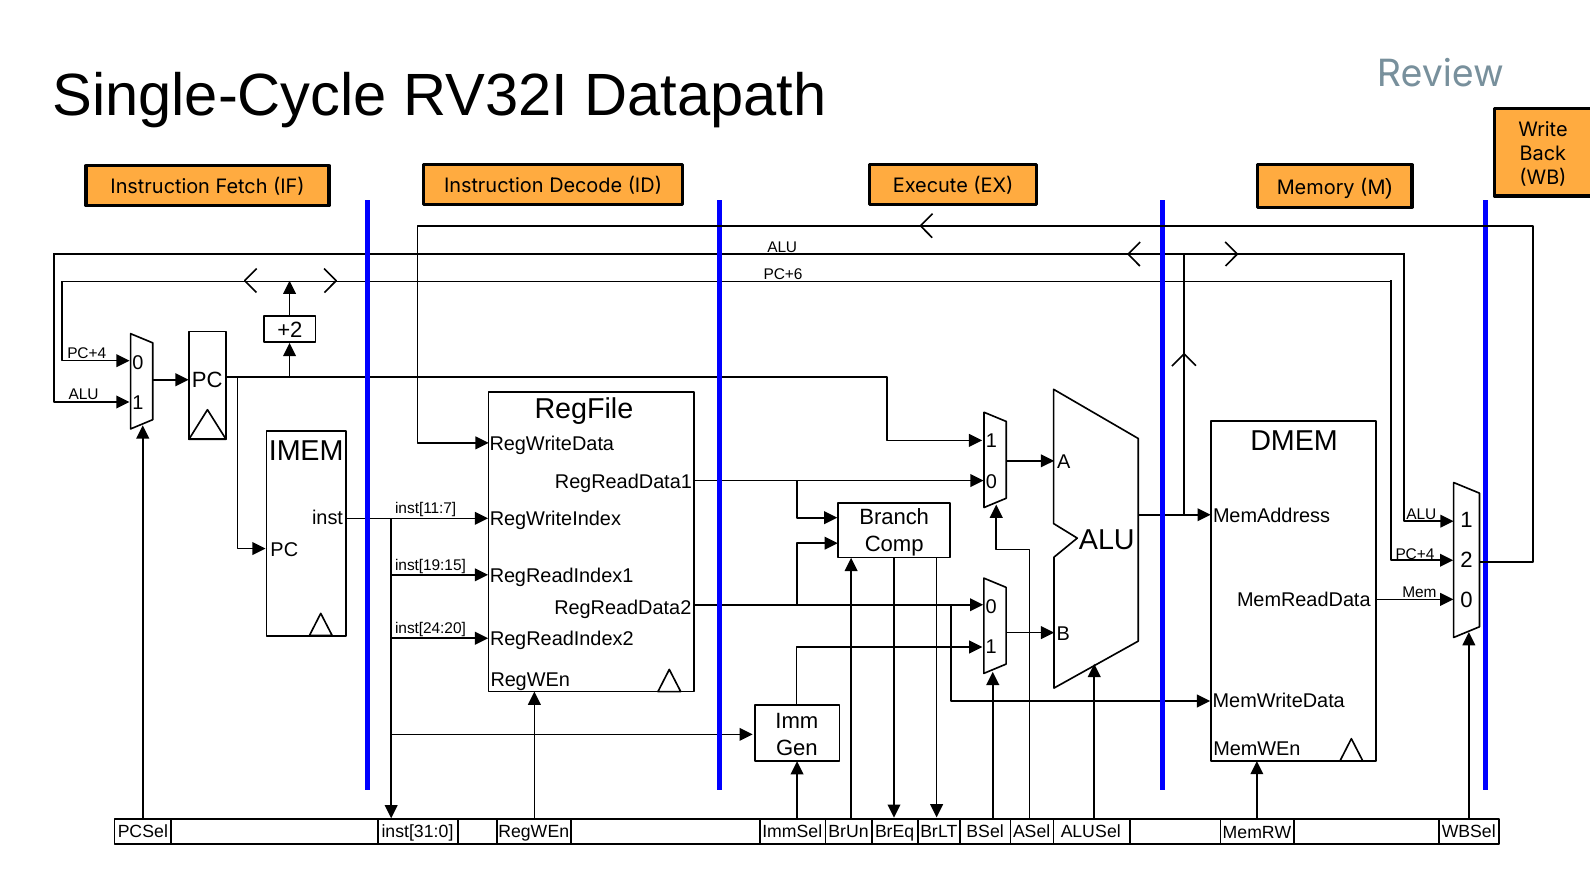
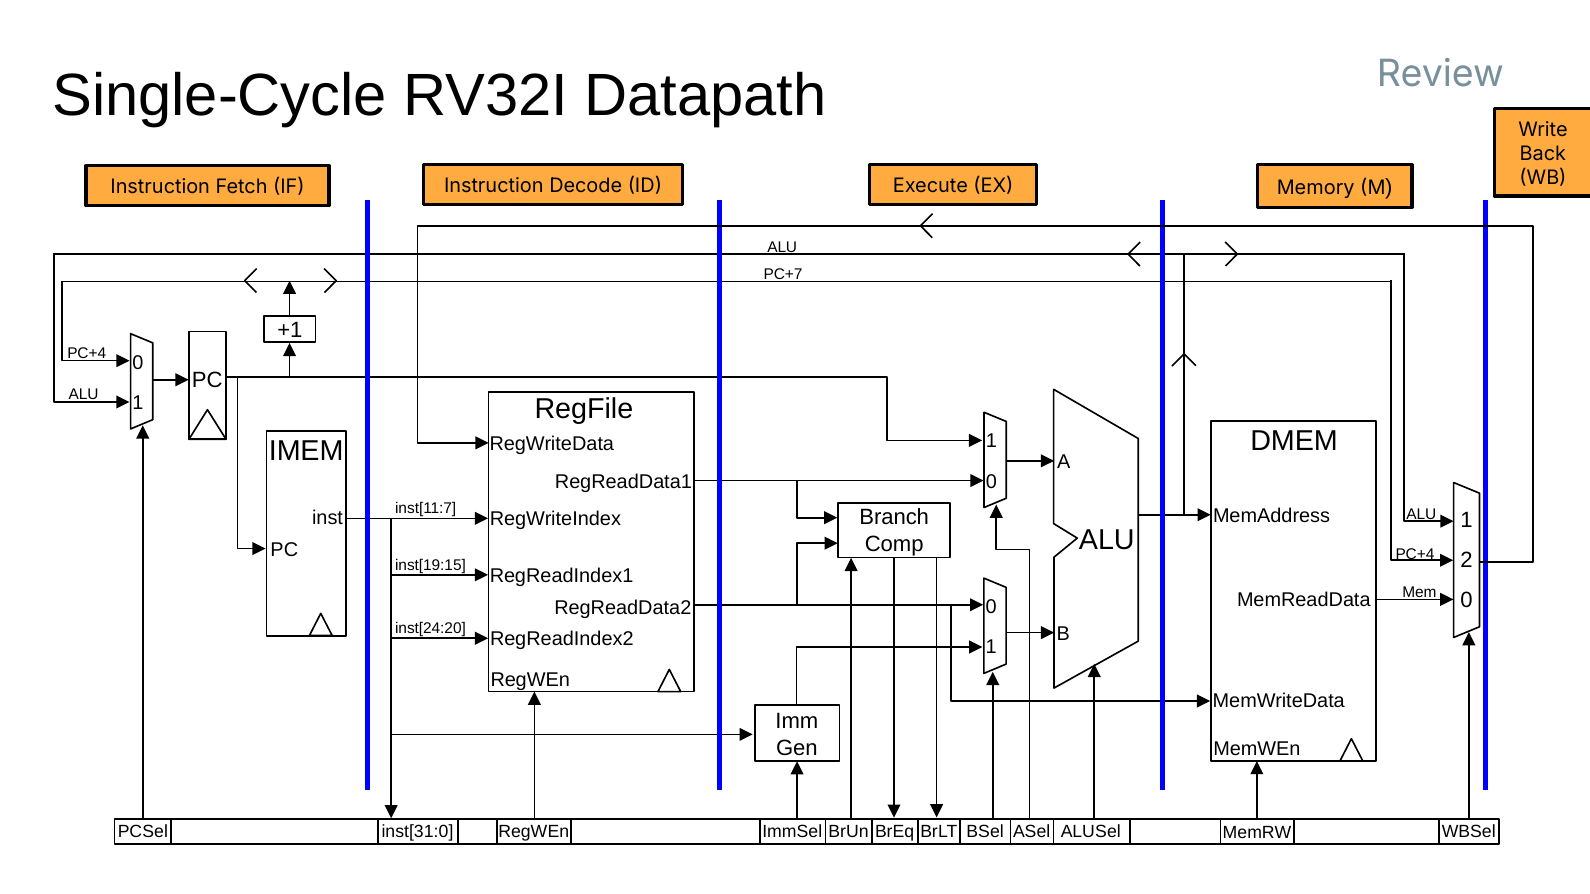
PC+6: PC+6 -> PC+7
+2: +2 -> +1
